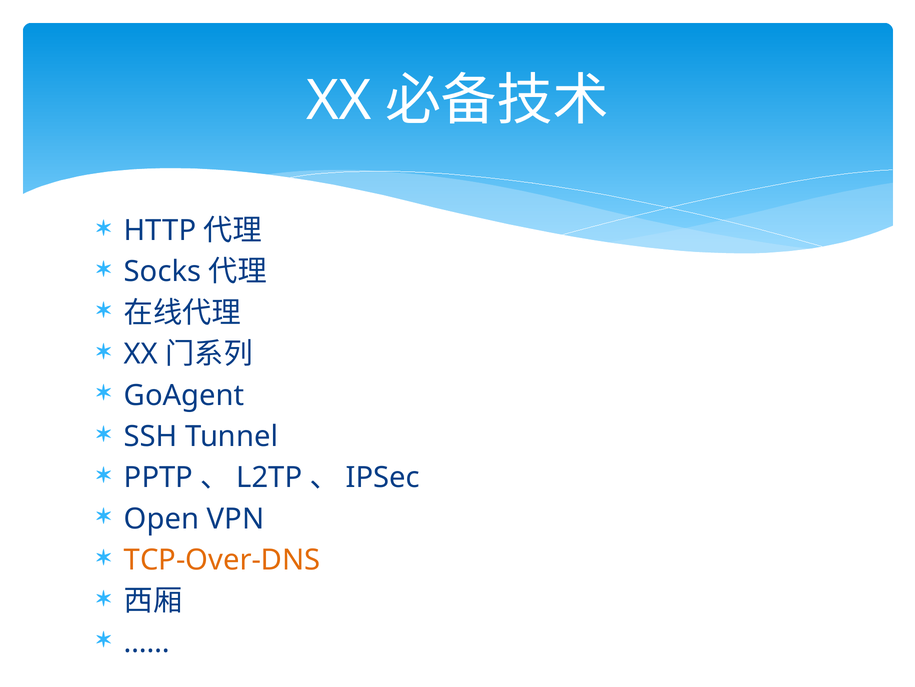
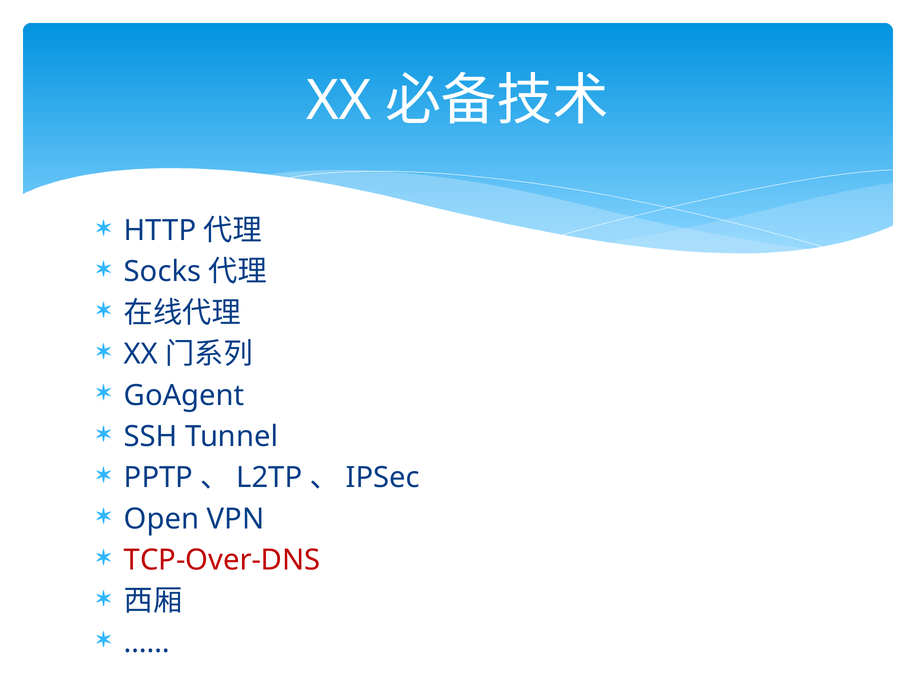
TCP-Over-DNS colour: orange -> red
